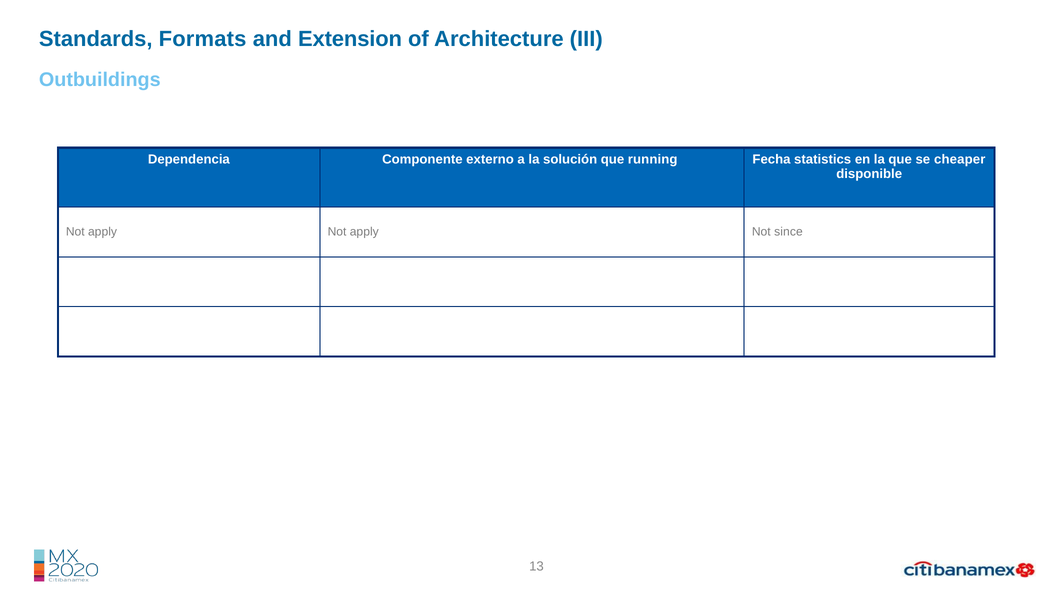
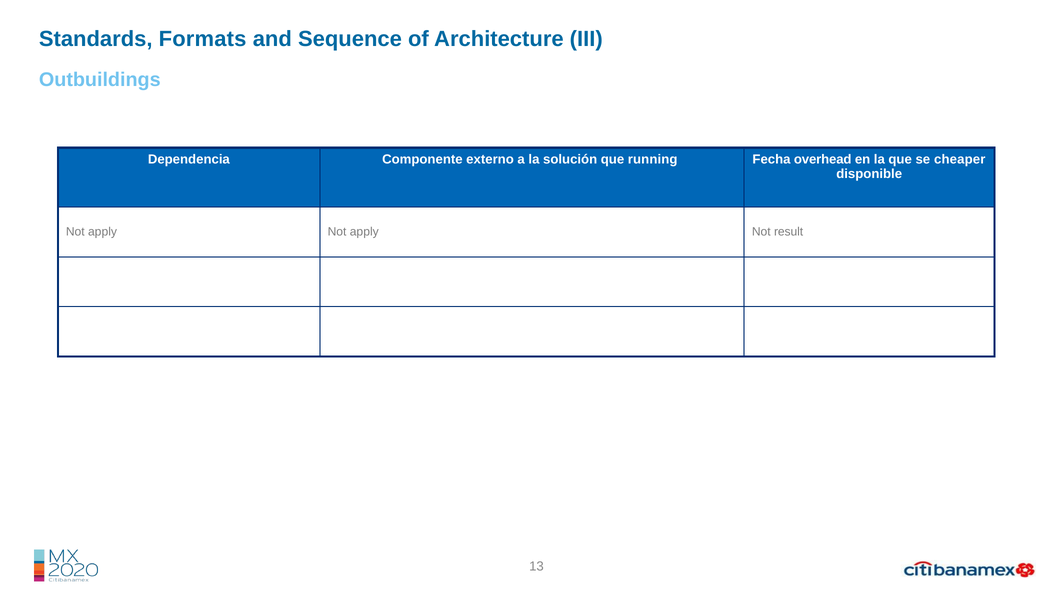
Extension: Extension -> Sequence
statistics: statistics -> overhead
since: since -> result
